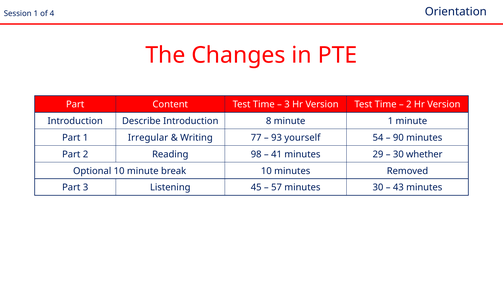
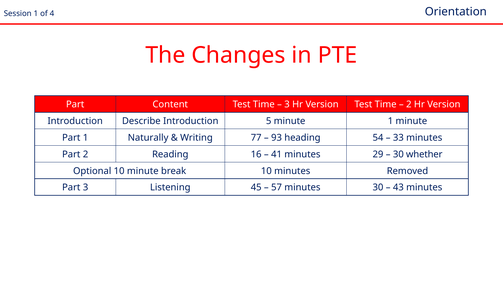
8: 8 -> 5
Irregular: Irregular -> Naturally
yourself: yourself -> heading
90: 90 -> 33
98: 98 -> 16
